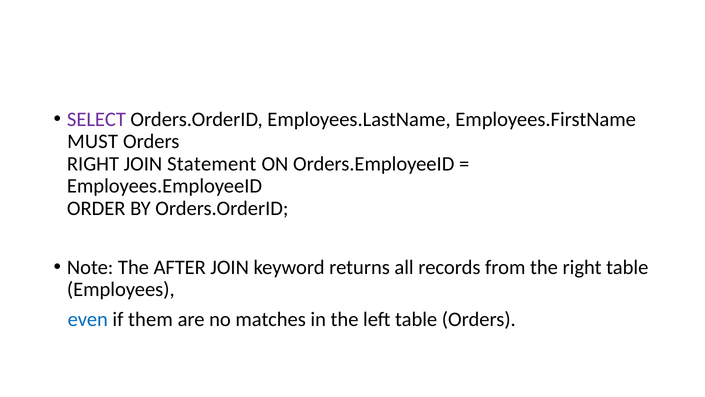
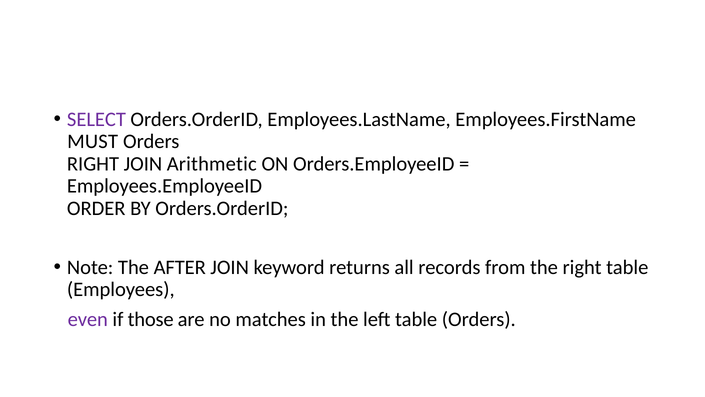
Statement: Statement -> Arithmetic
even colour: blue -> purple
them: them -> those
